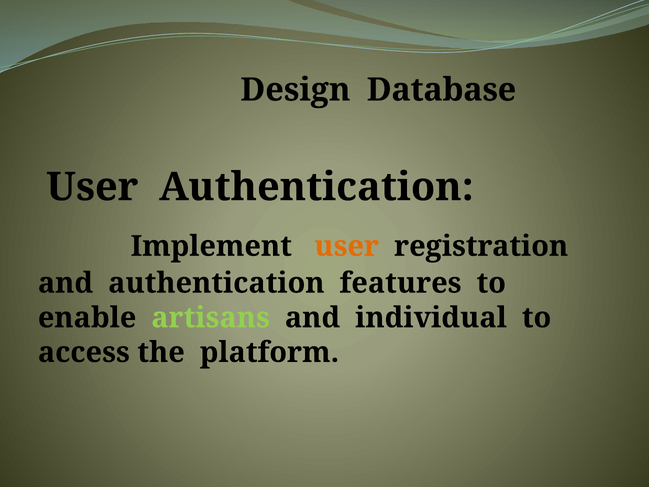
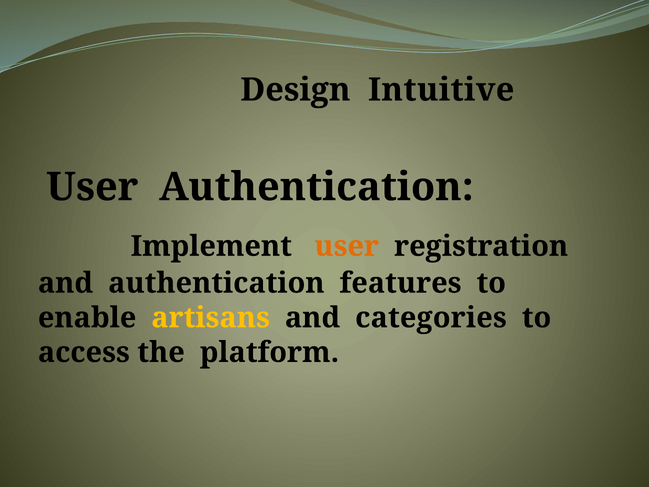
Database: Database -> Intuitive
artisans colour: light green -> yellow
individual: individual -> categories
